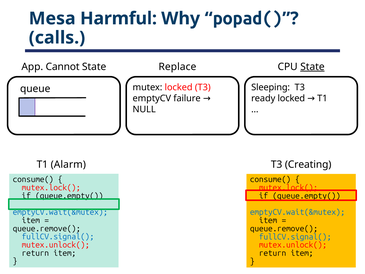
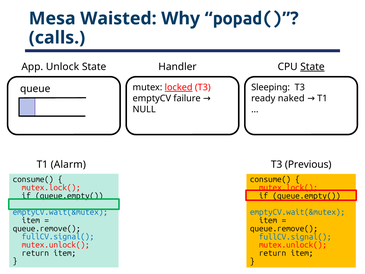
Harmful: Harmful -> Waisted
Cannot: Cannot -> Unlock
Replace: Replace -> Handler
locked at (179, 87) underline: none -> present
ready locked: locked -> naked
Creating: Creating -> Previous
